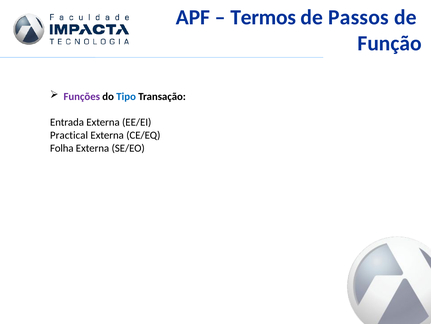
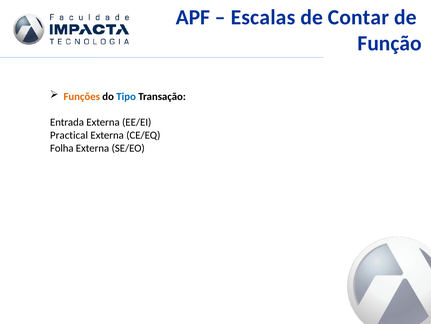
Termos: Termos -> Escalas
Passos: Passos -> Contar
Funções colour: purple -> orange
